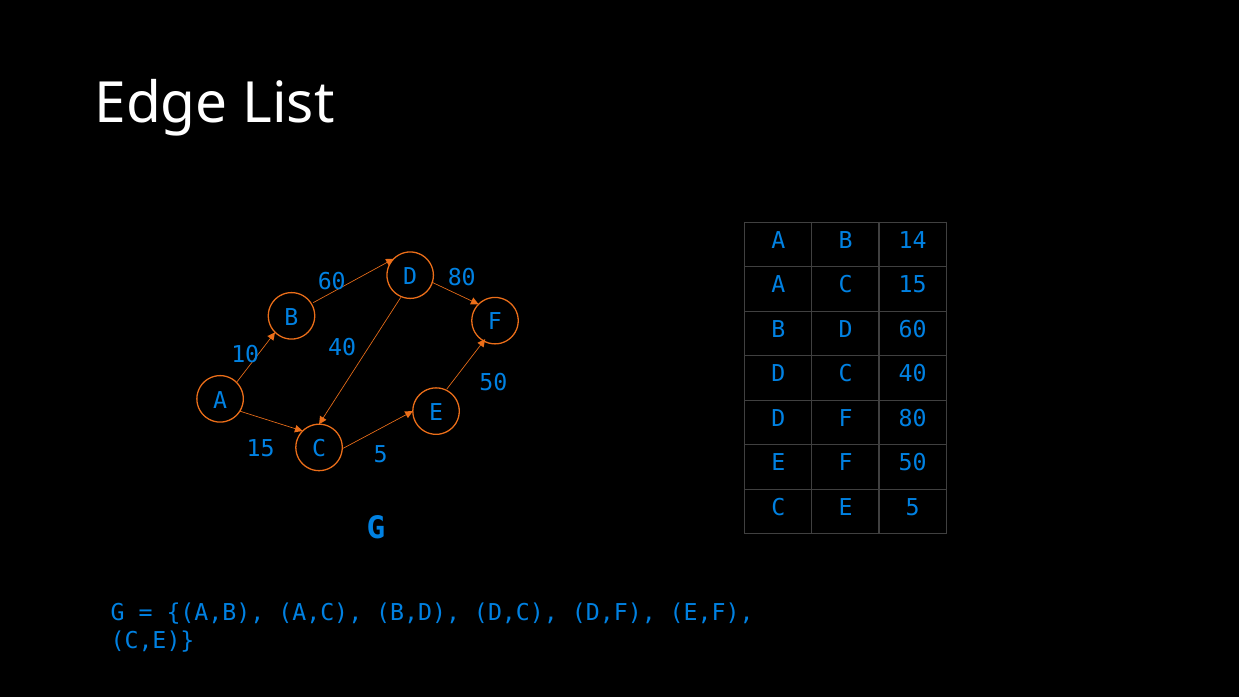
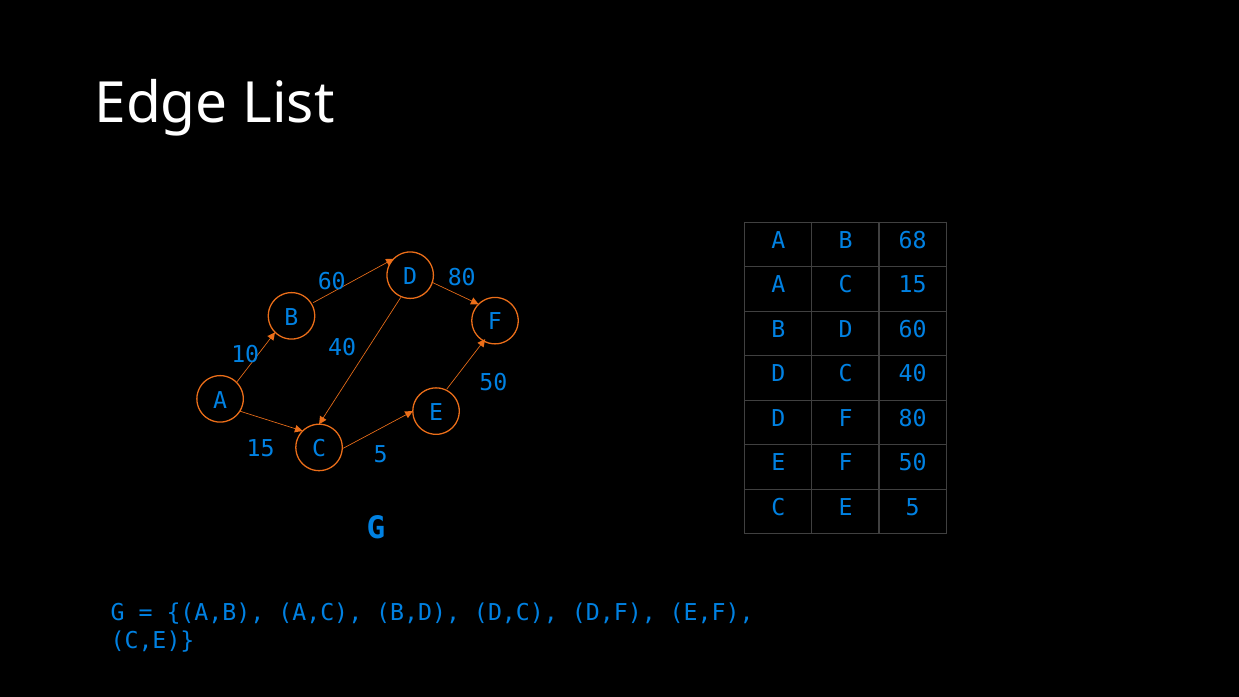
14: 14 -> 68
